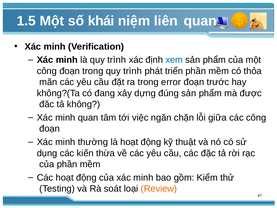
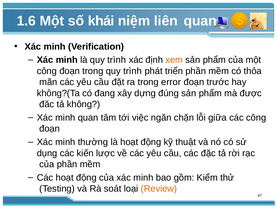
1.5: 1.5 -> 1.6
xem colour: blue -> orange
thừa: thừa -> lược
